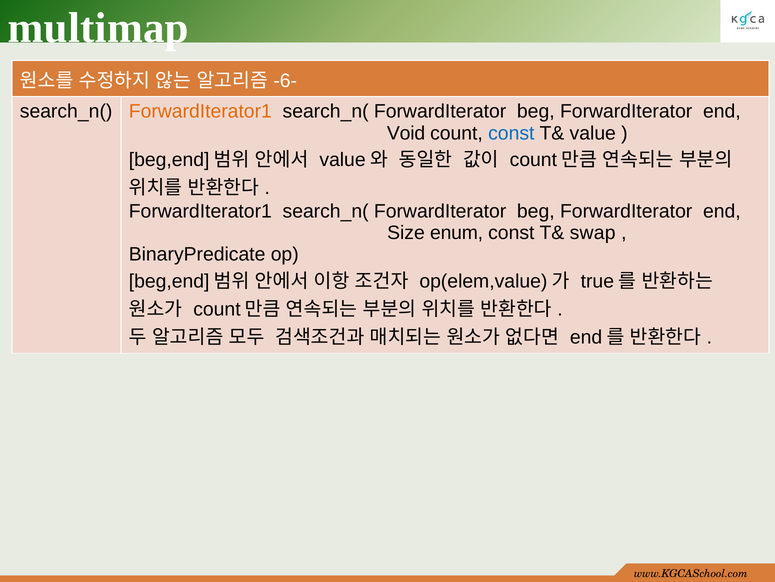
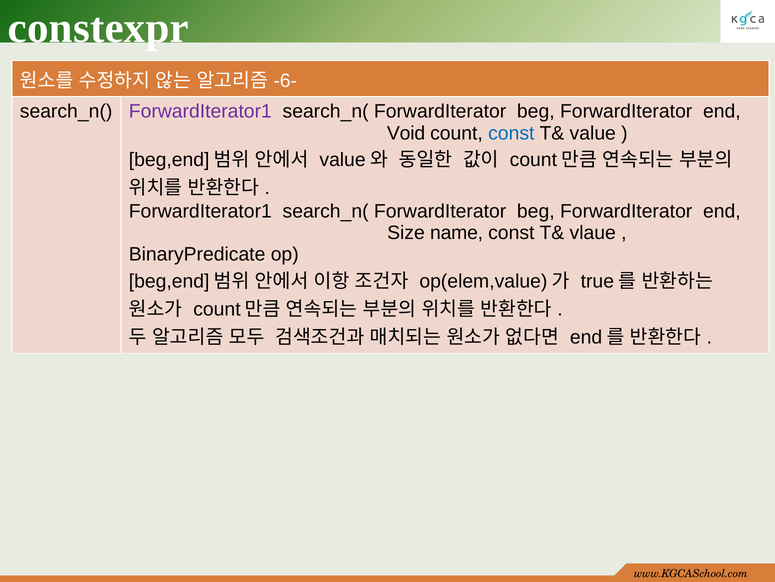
multimap: multimap -> constexpr
ForwardIterator1 at (200, 111) colour: orange -> purple
enum: enum -> name
swap: swap -> vlaue
